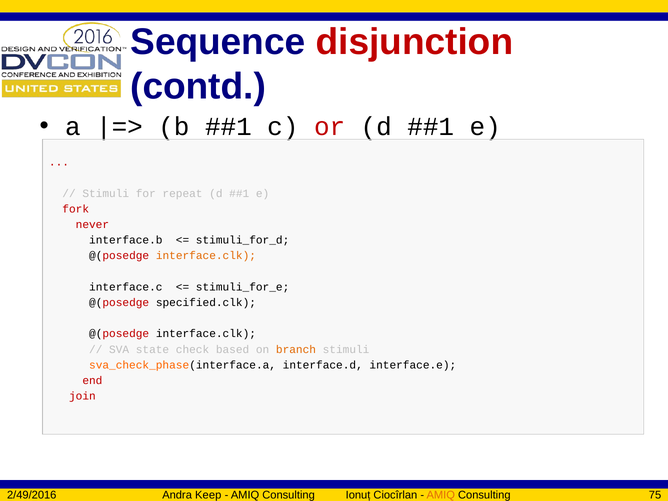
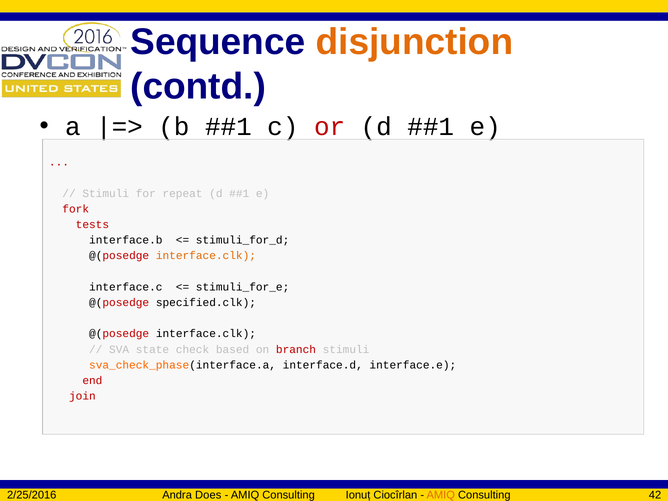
disjunction colour: red -> orange
never: never -> tests
branch colour: orange -> red
2/49/2016: 2/49/2016 -> 2/25/2016
Keep: Keep -> Does
75: 75 -> 42
